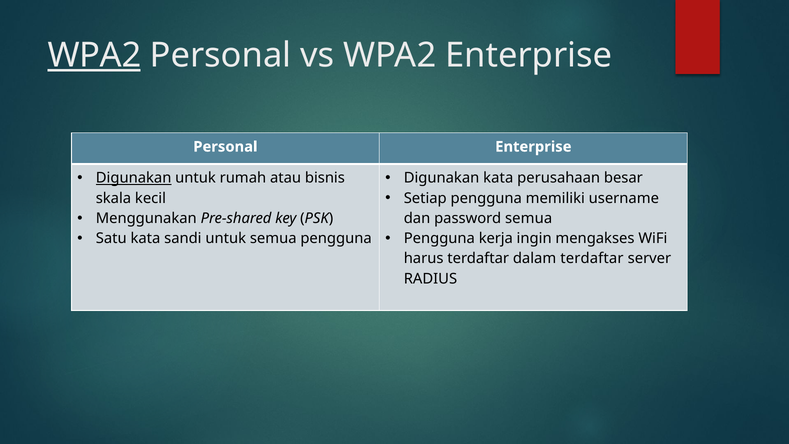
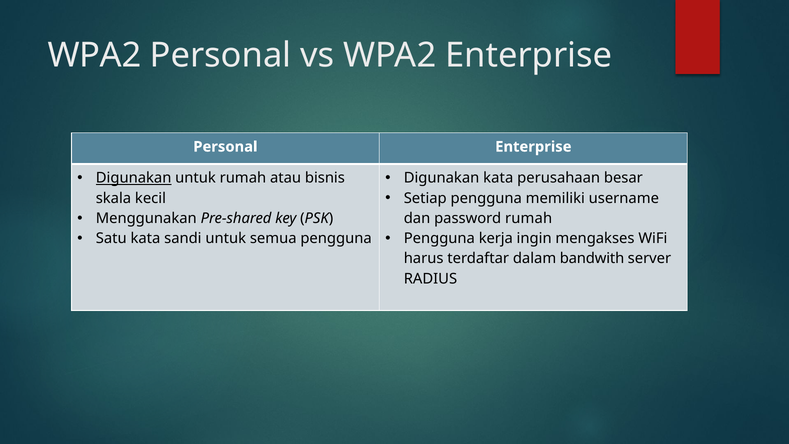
WPA2 at (94, 55) underline: present -> none
password semua: semua -> rumah
dalam terdaftar: terdaftar -> bandwith
